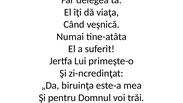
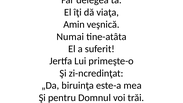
Când: Când -> Amin
